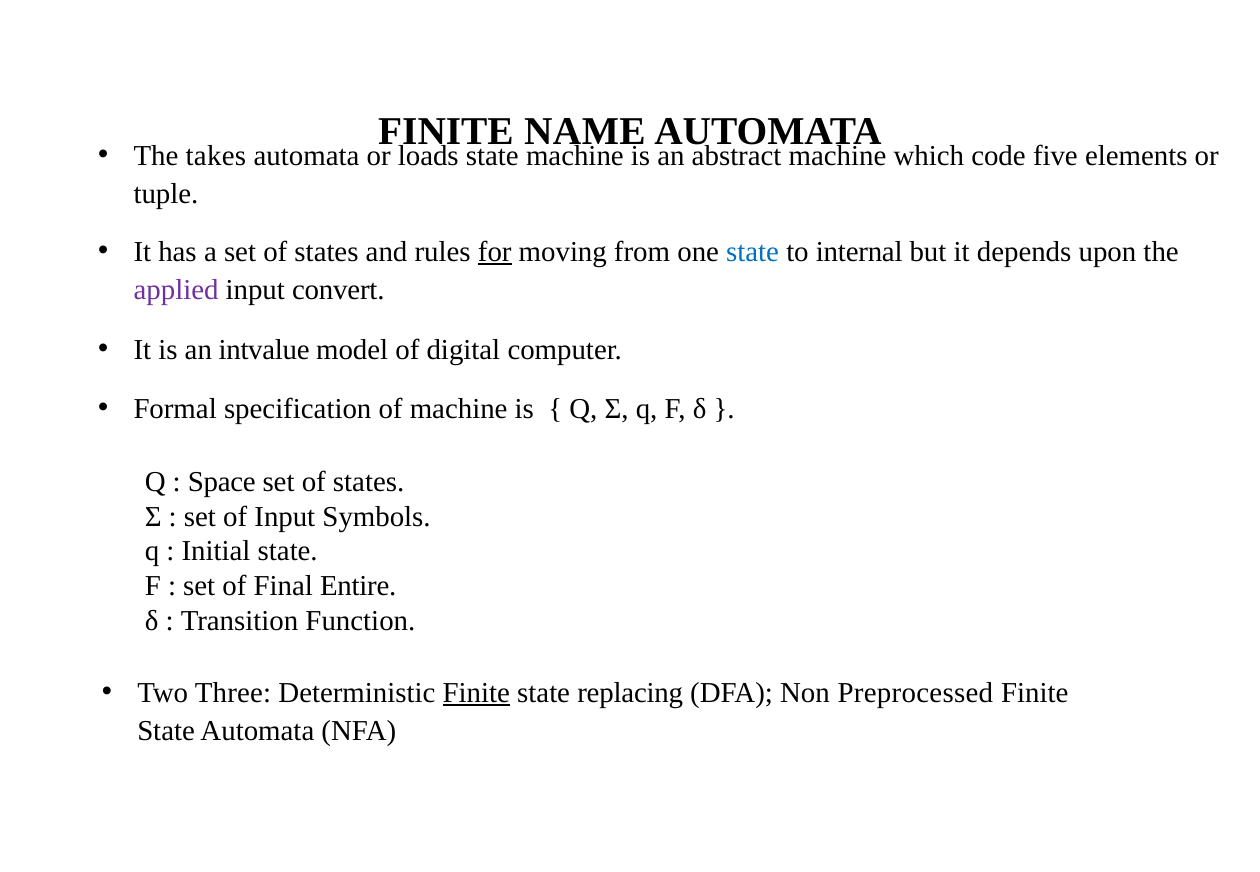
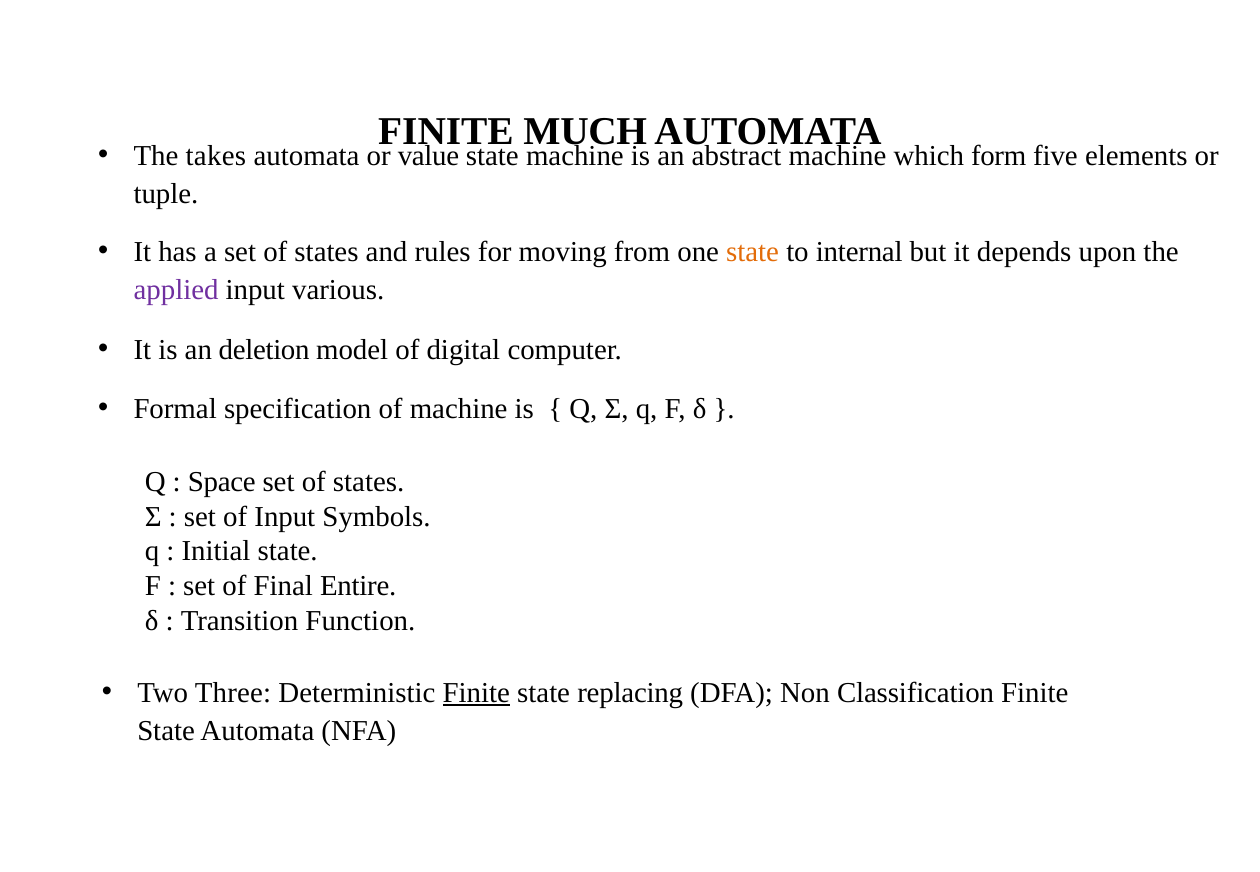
NAME: NAME -> MUCH
loads: loads -> value
code: code -> form
for underline: present -> none
state at (753, 252) colour: blue -> orange
convert: convert -> various
intvalue: intvalue -> deletion
Preprocessed: Preprocessed -> Classification
